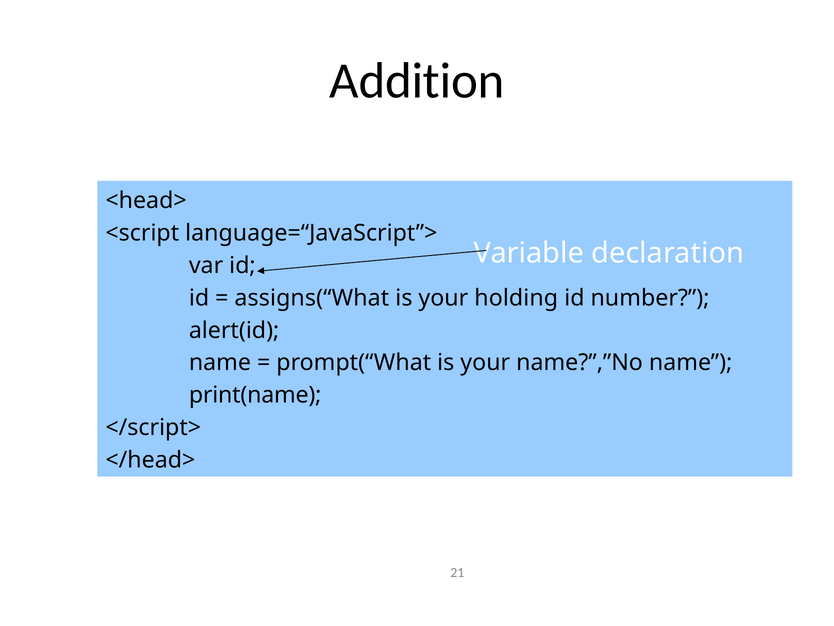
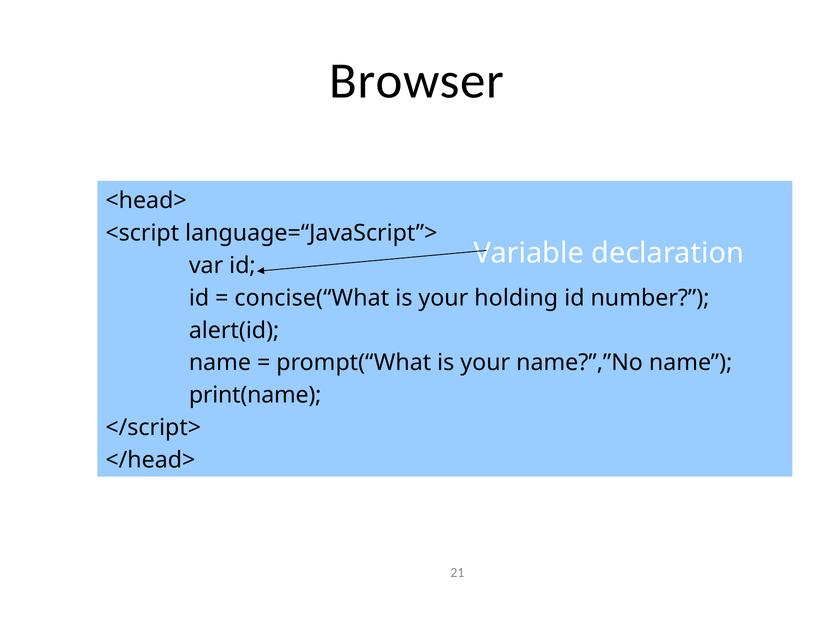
Addition: Addition -> Browser
assigns(“What: assigns(“What -> concise(“What
